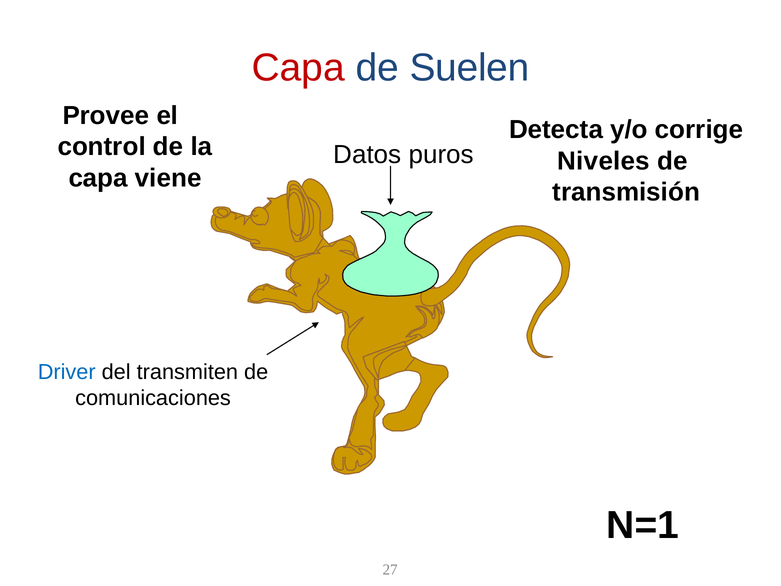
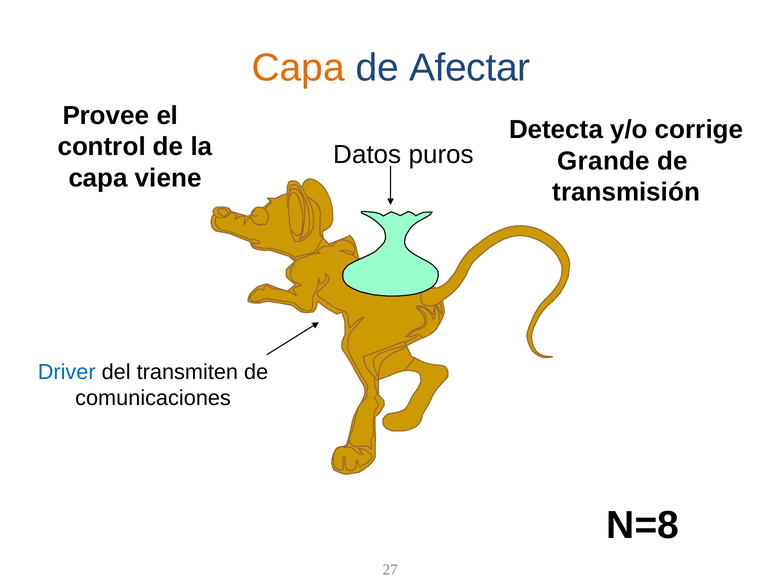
Capa at (298, 68) colour: red -> orange
Suelen: Suelen -> Afectar
Niveles: Niveles -> Grande
N=1: N=1 -> N=8
